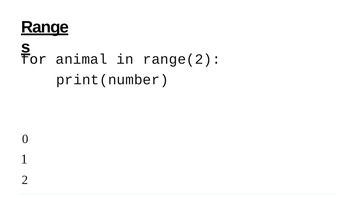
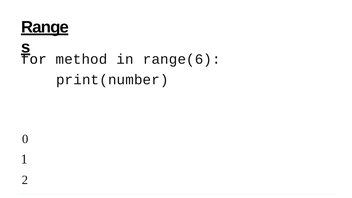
animal: animal -> method
range(2: range(2 -> range(6
